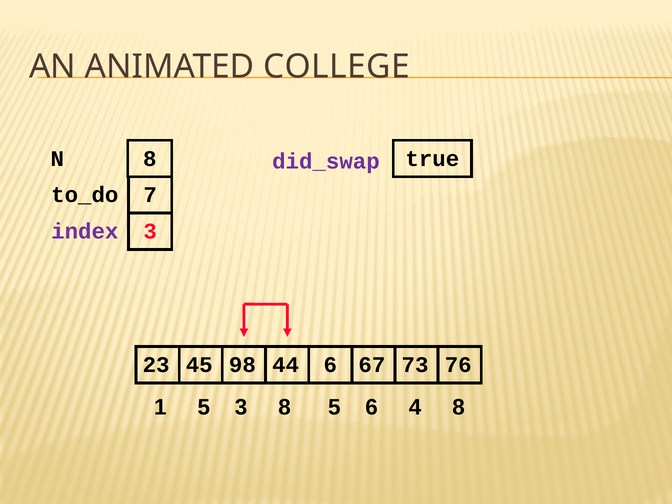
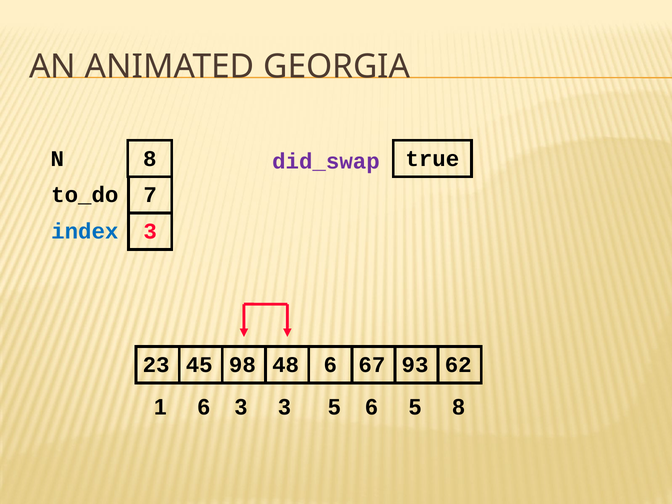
COLLEGE: COLLEGE -> GEORGIA
index colour: purple -> blue
44: 44 -> 48
73: 73 -> 93
76: 76 -> 62
1 5: 5 -> 6
3 8: 8 -> 3
6 4: 4 -> 5
